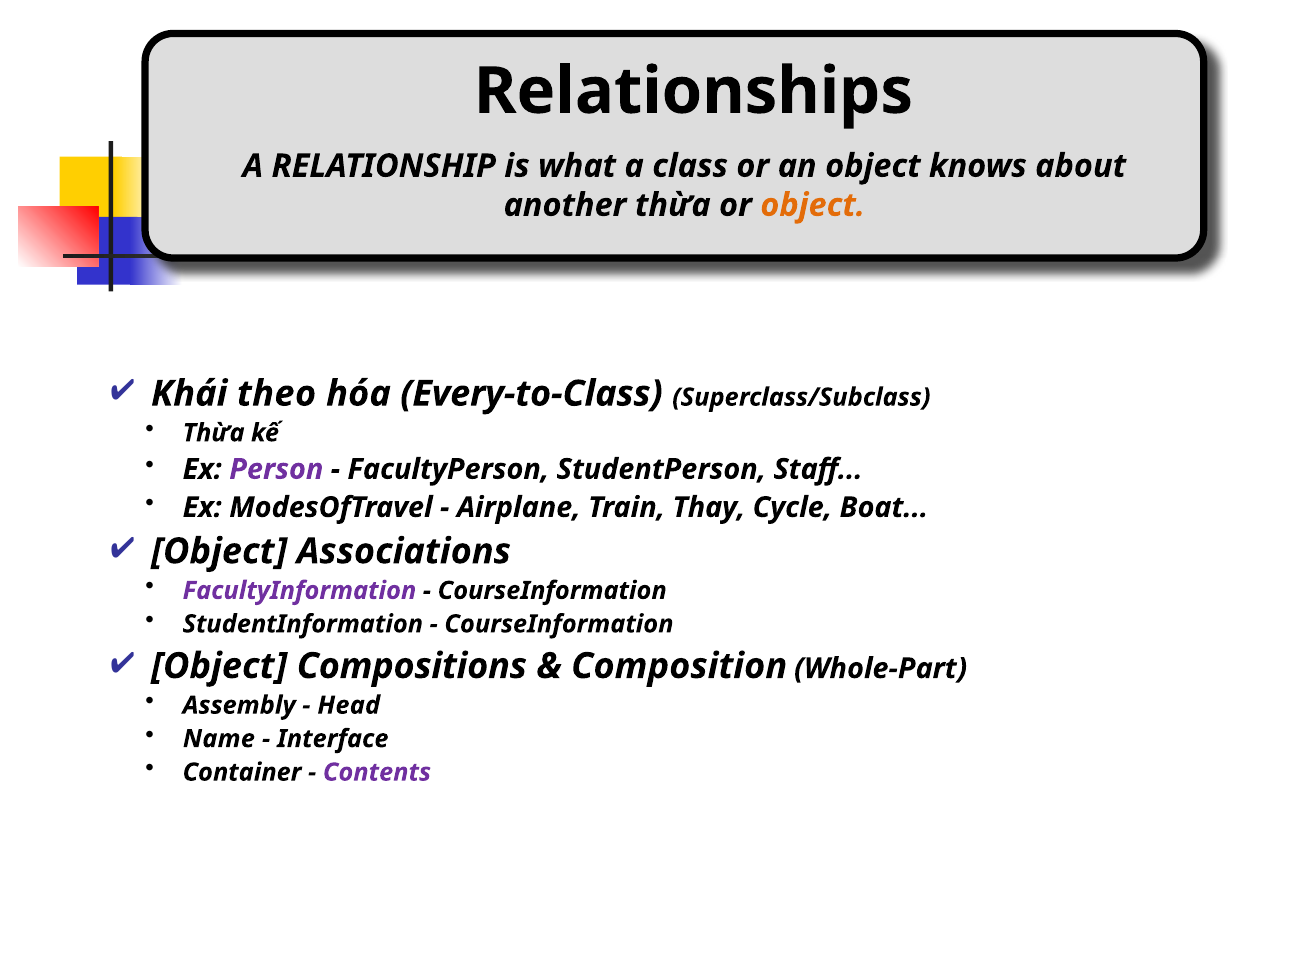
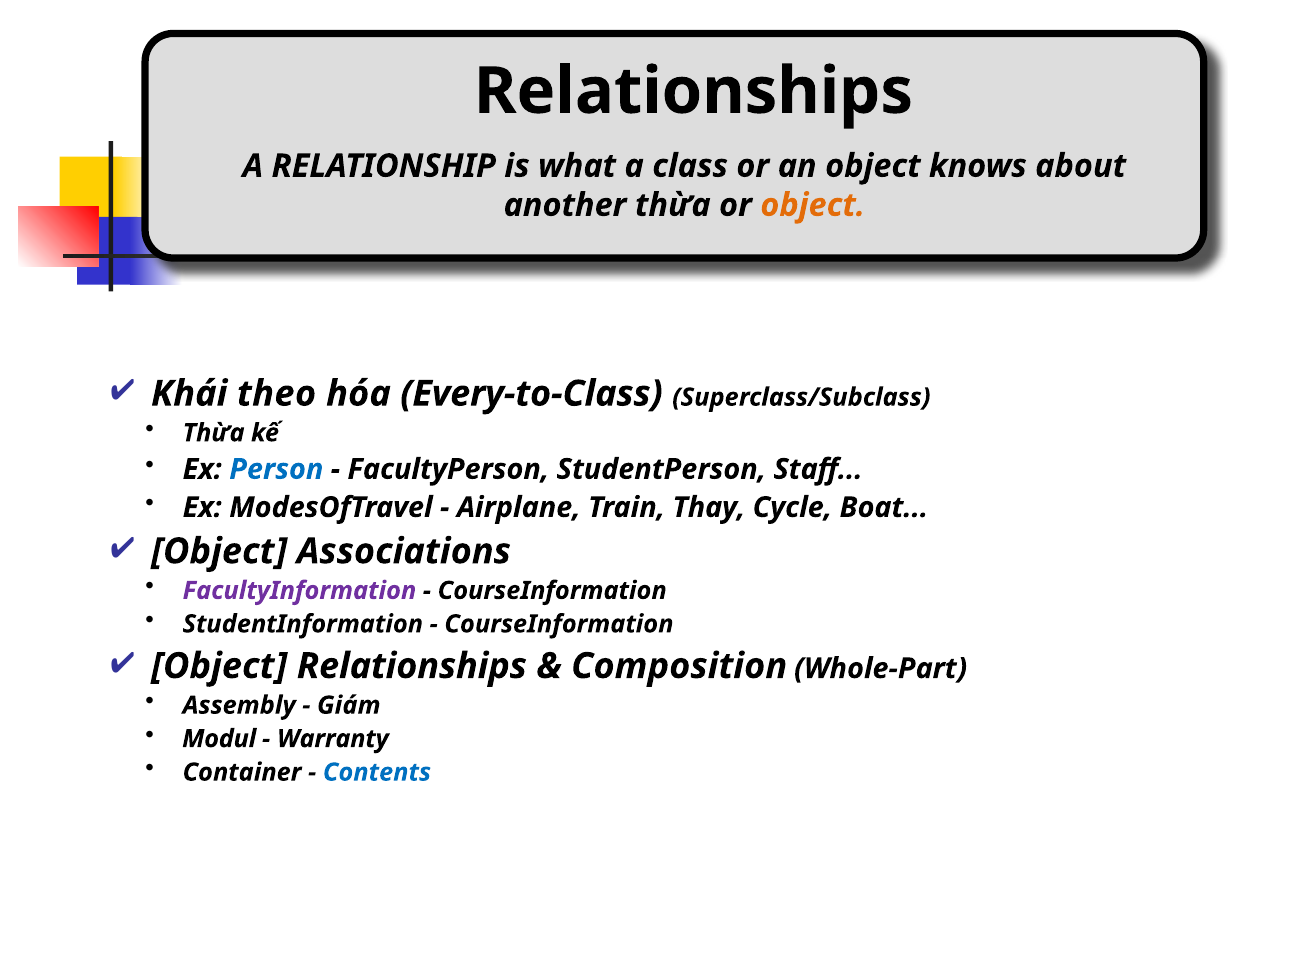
Person colour: purple -> blue
Object Compositions: Compositions -> Relationships
Head: Head -> Giám
Name: Name -> Modul
Interface: Interface -> Warranty
Contents colour: purple -> blue
